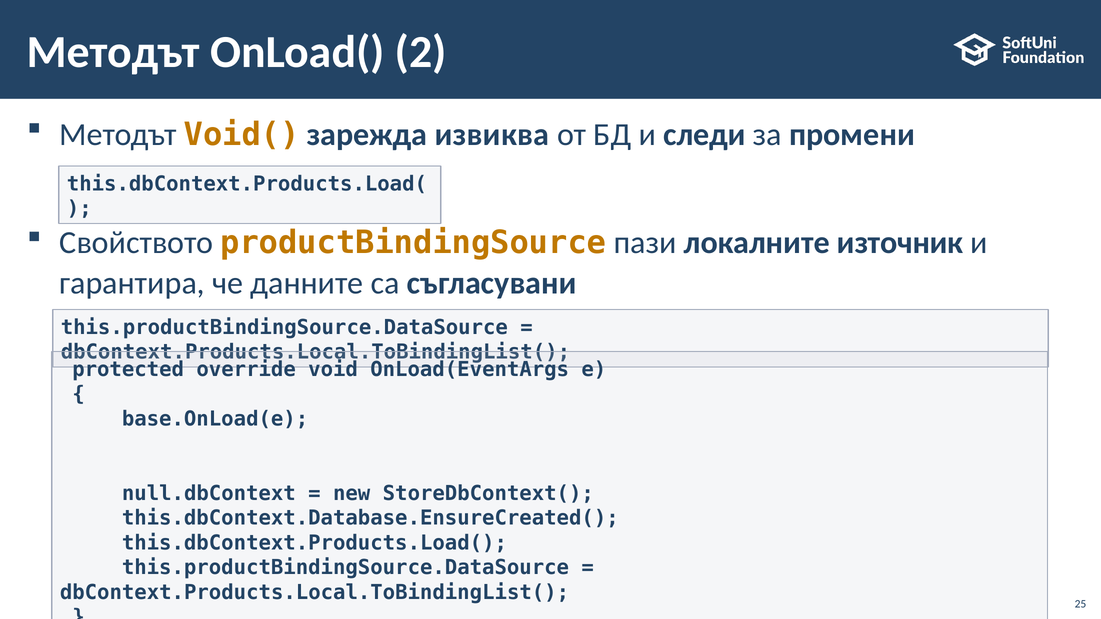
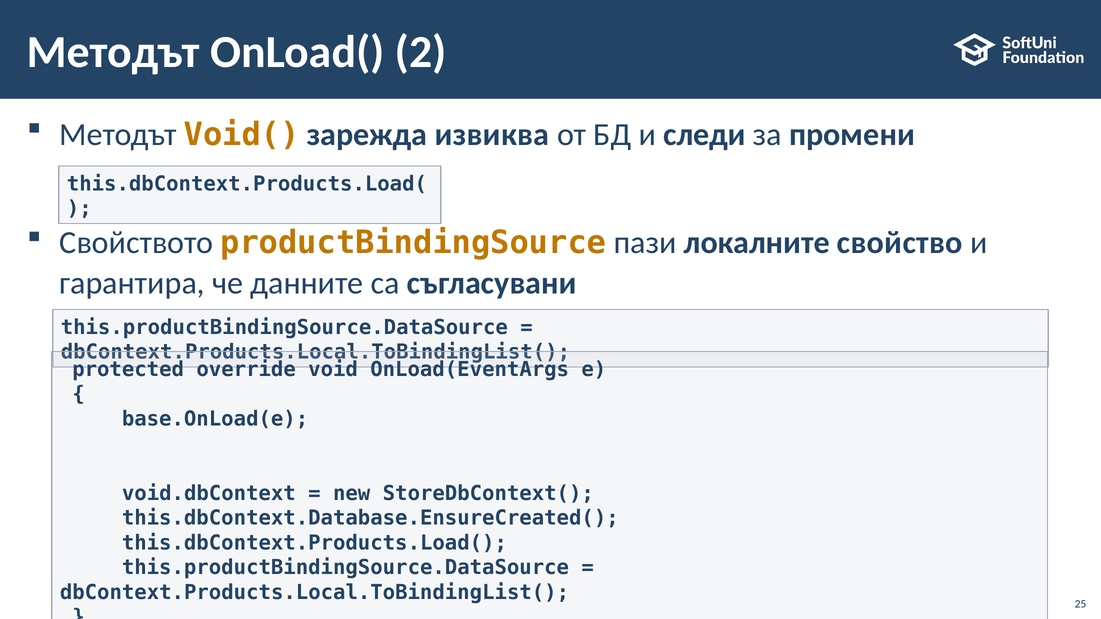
източник: източник -> свойство
null.dbContext: null.dbContext -> void.dbContext
